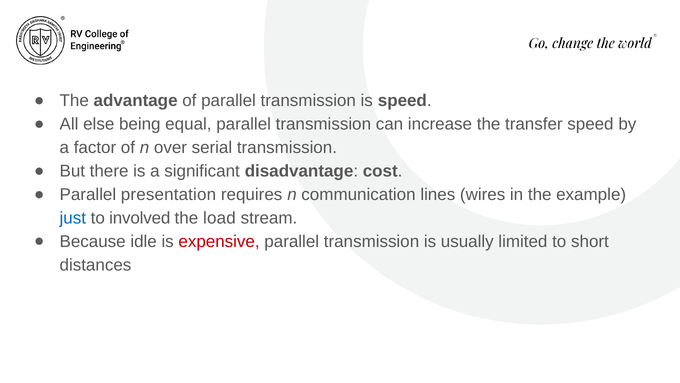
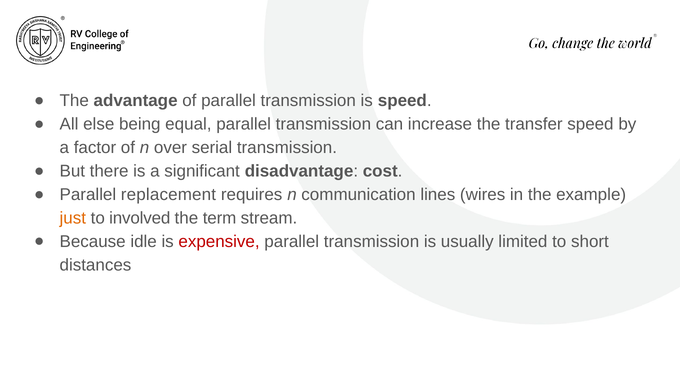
presentation: presentation -> replacement
just colour: blue -> orange
load: load -> term
